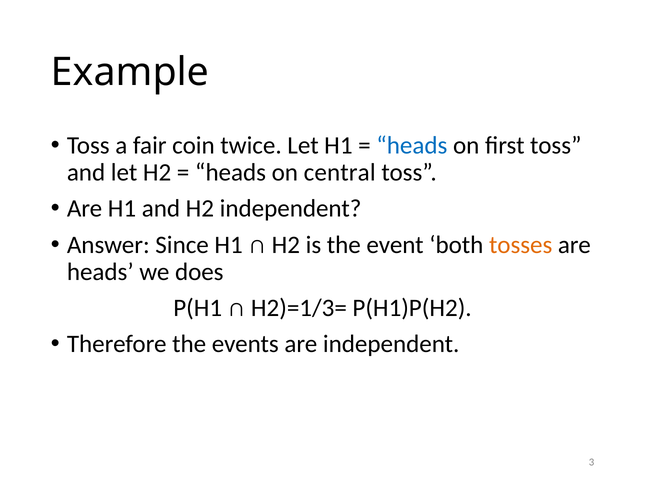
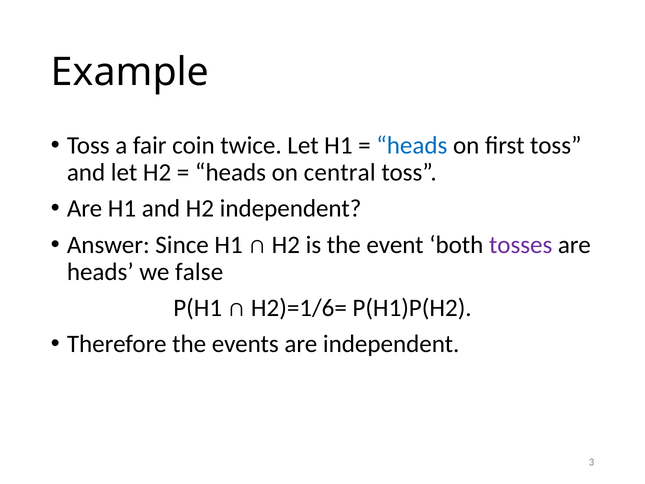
tosses colour: orange -> purple
does: does -> false
H2)=1/3=: H2)=1/3= -> H2)=1/6=
